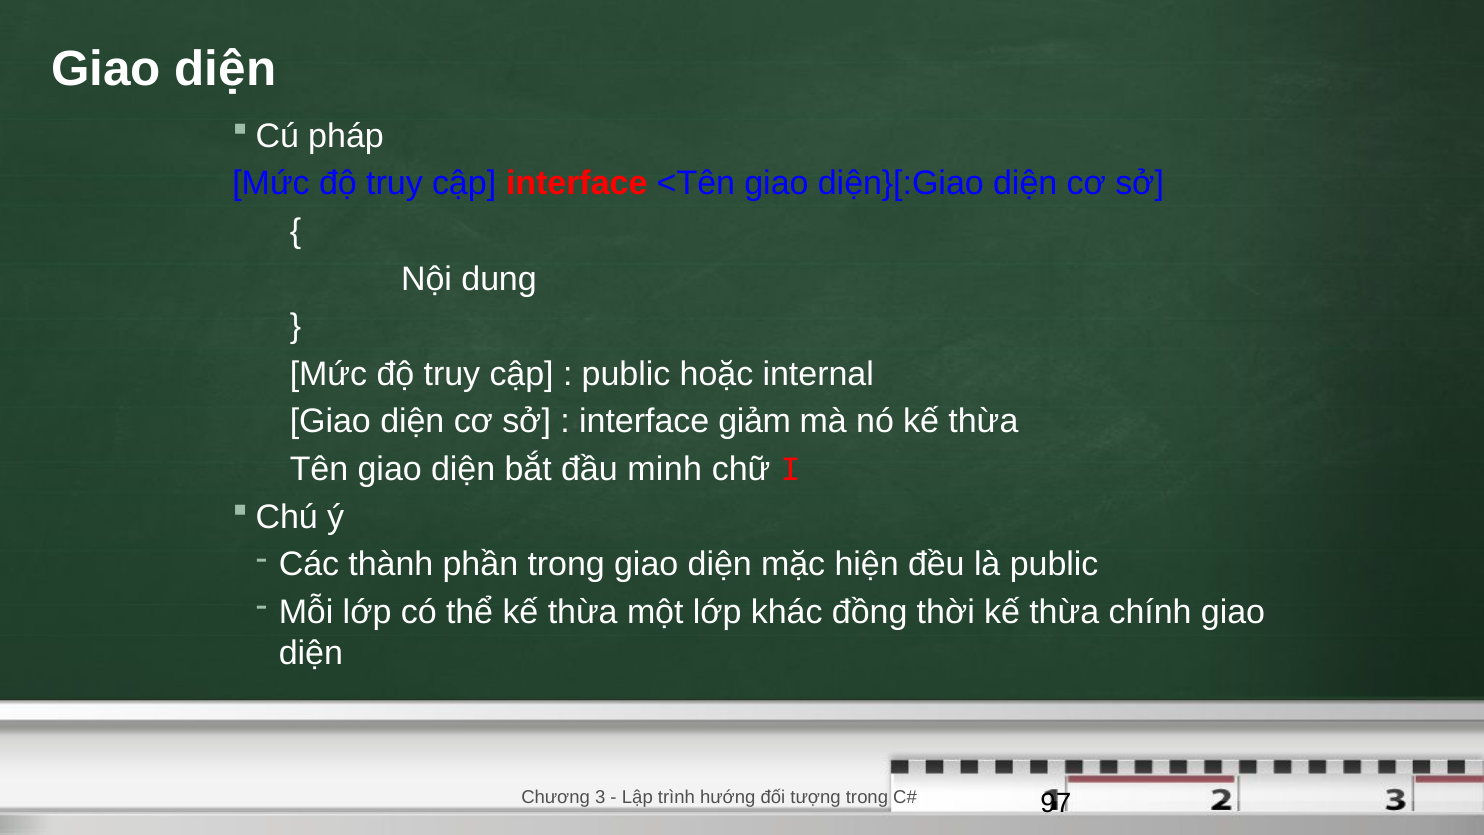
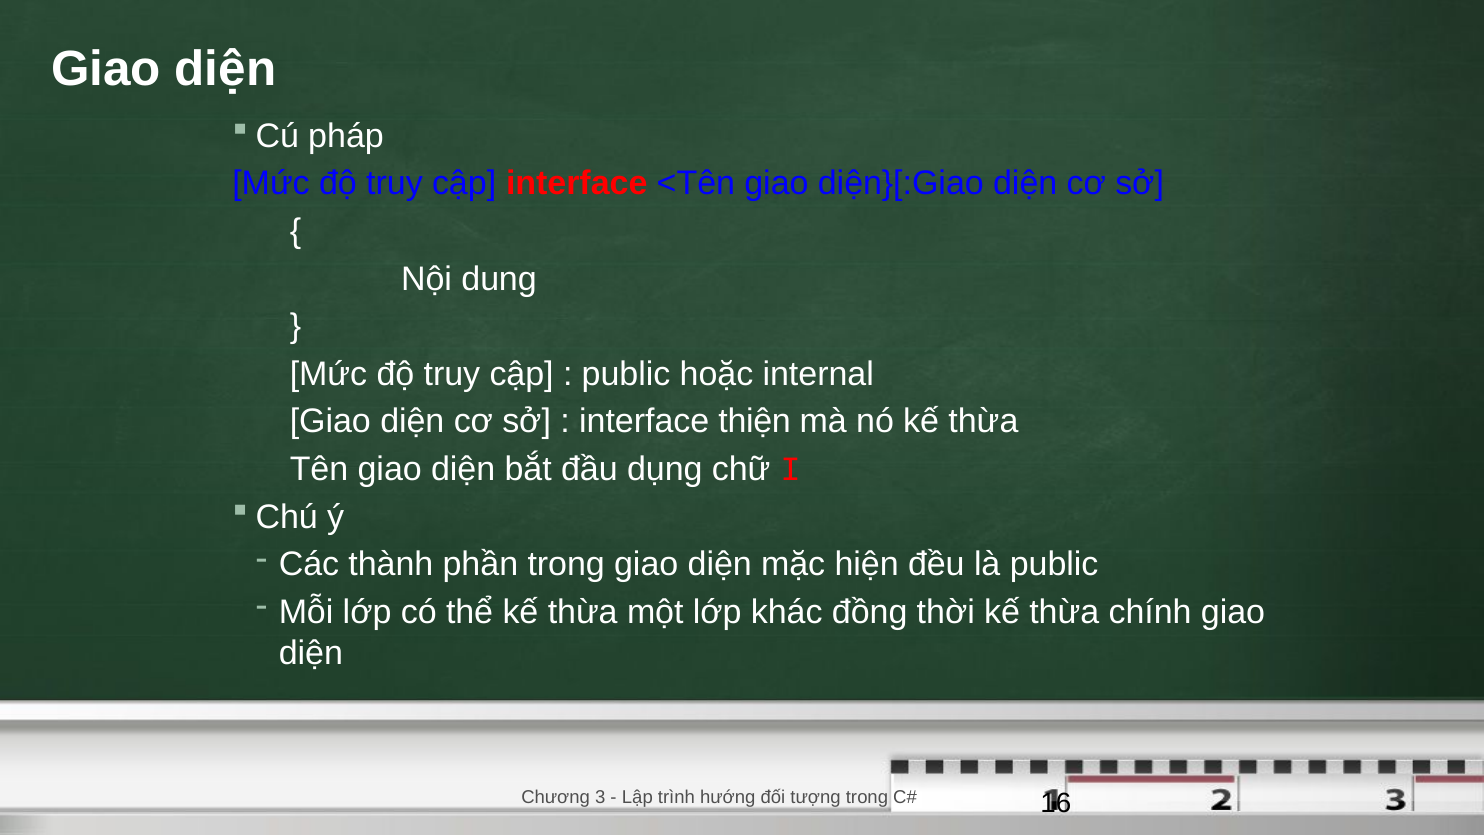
giảm: giảm -> thiện
minh: minh -> dụng
97: 97 -> 16
